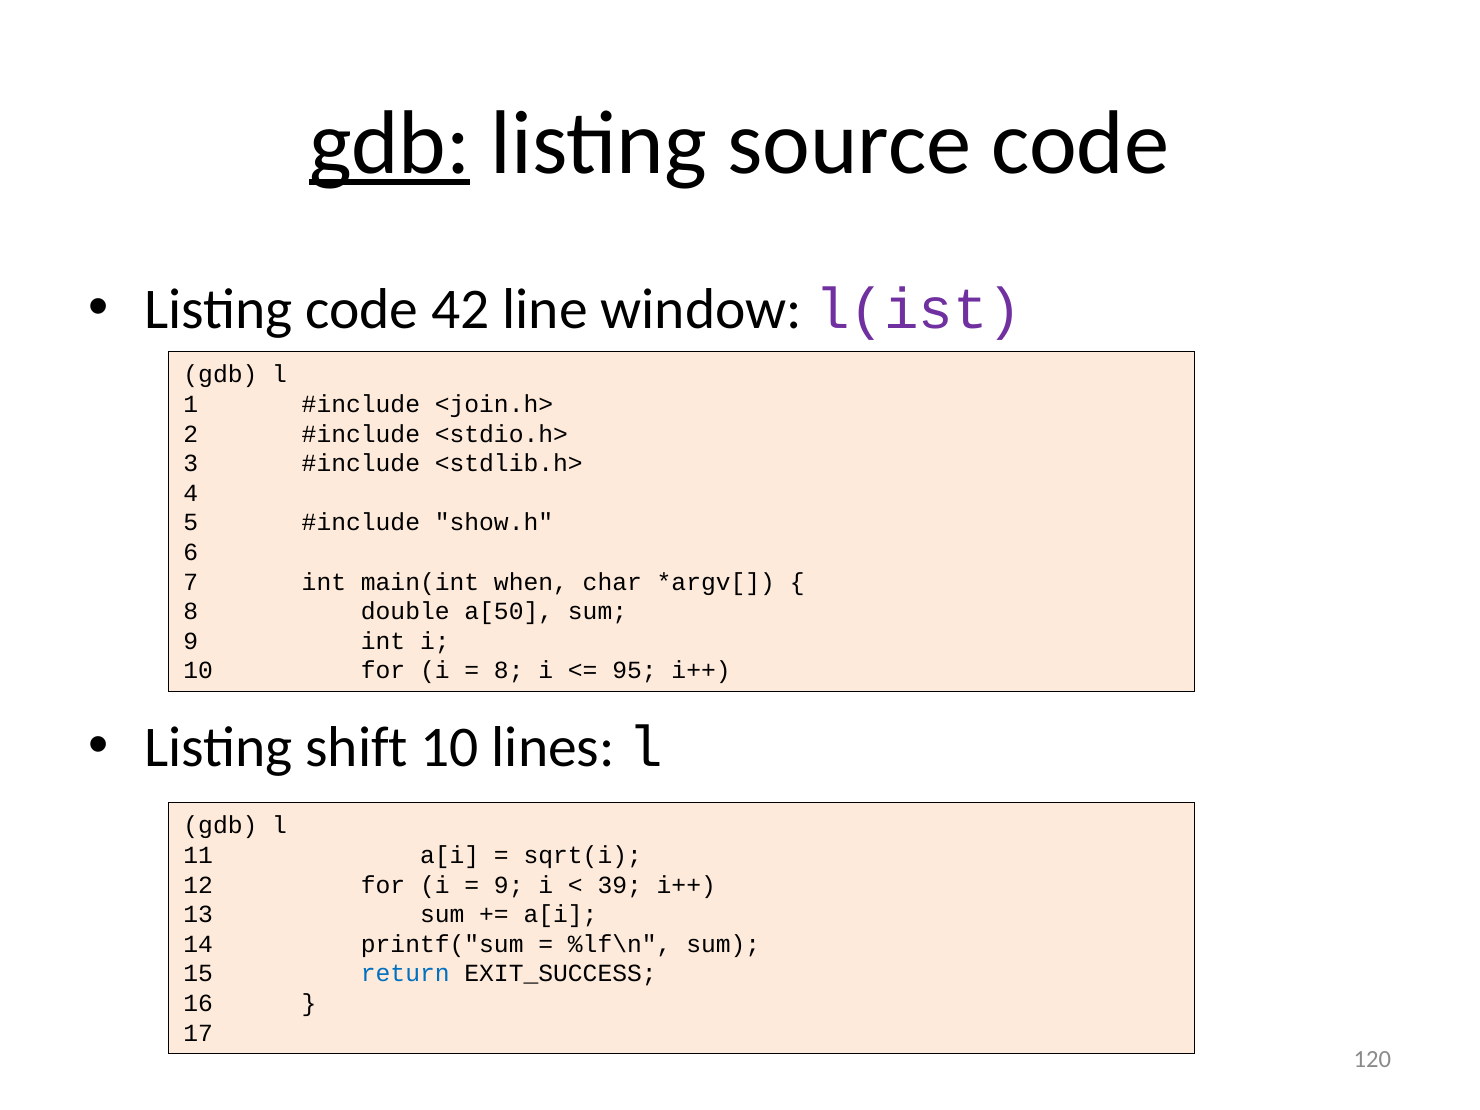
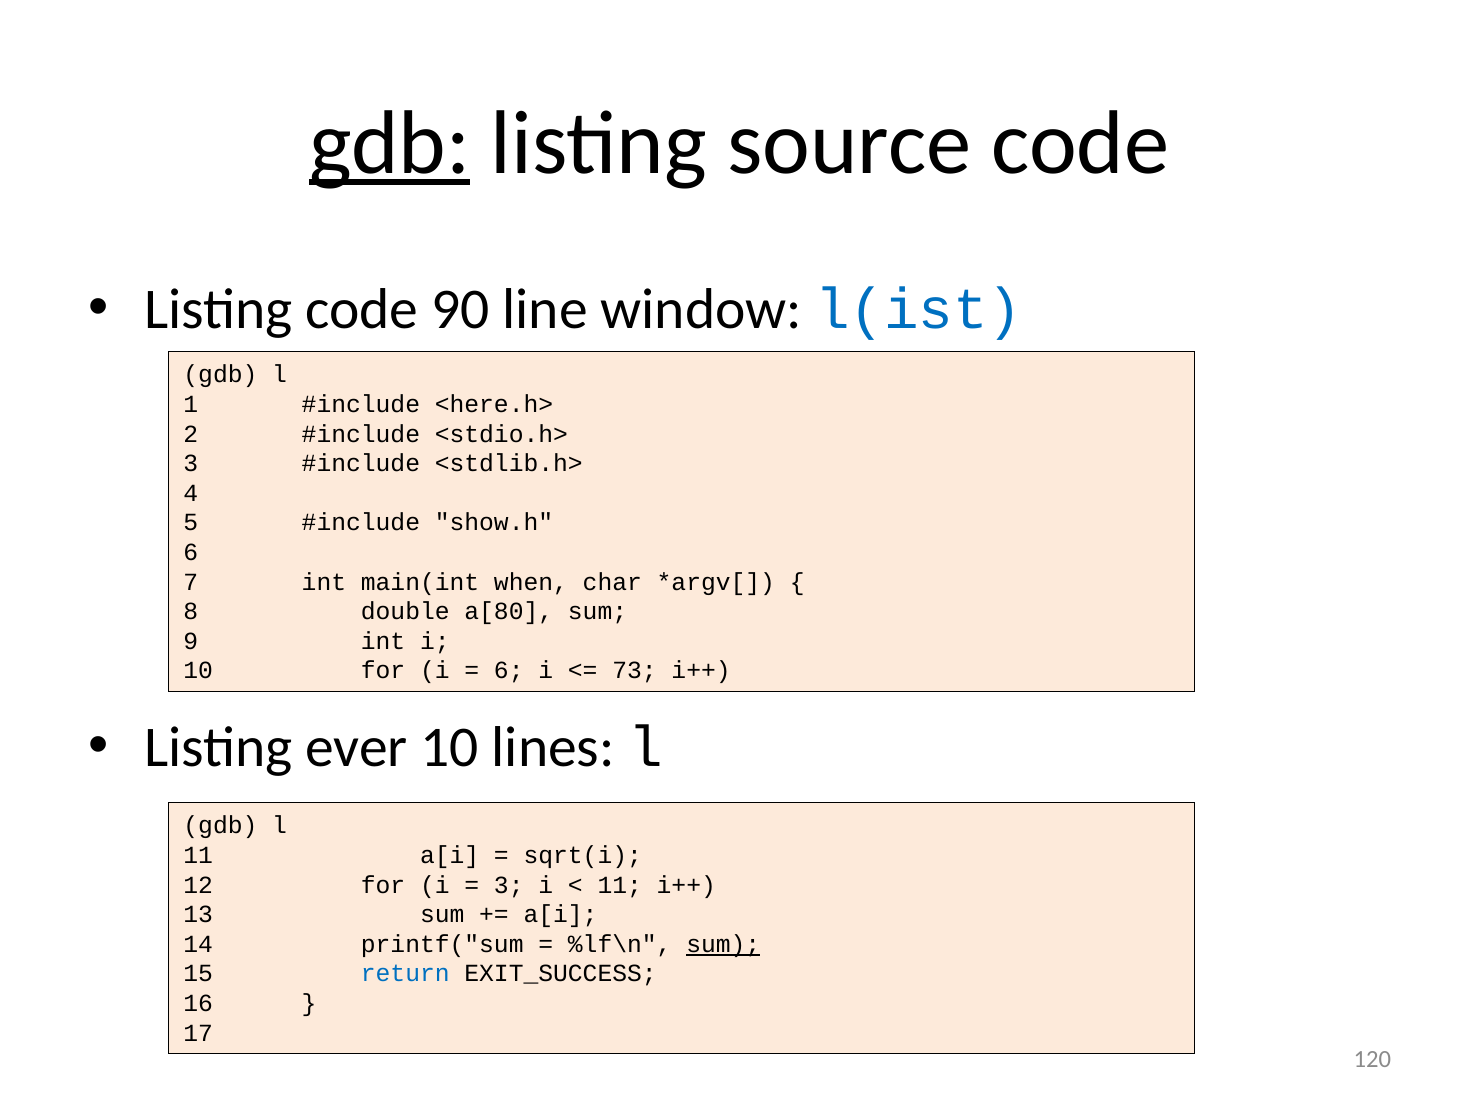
42: 42 -> 90
l(ist colour: purple -> blue
<join.h>: <join.h> -> <here.h>
a[50: a[50 -> a[80
8 at (509, 671): 8 -> 6
95: 95 -> 73
shift: shift -> ever
9 at (509, 885): 9 -> 3
39 at (620, 885): 39 -> 11
sum at (723, 944) underline: none -> present
